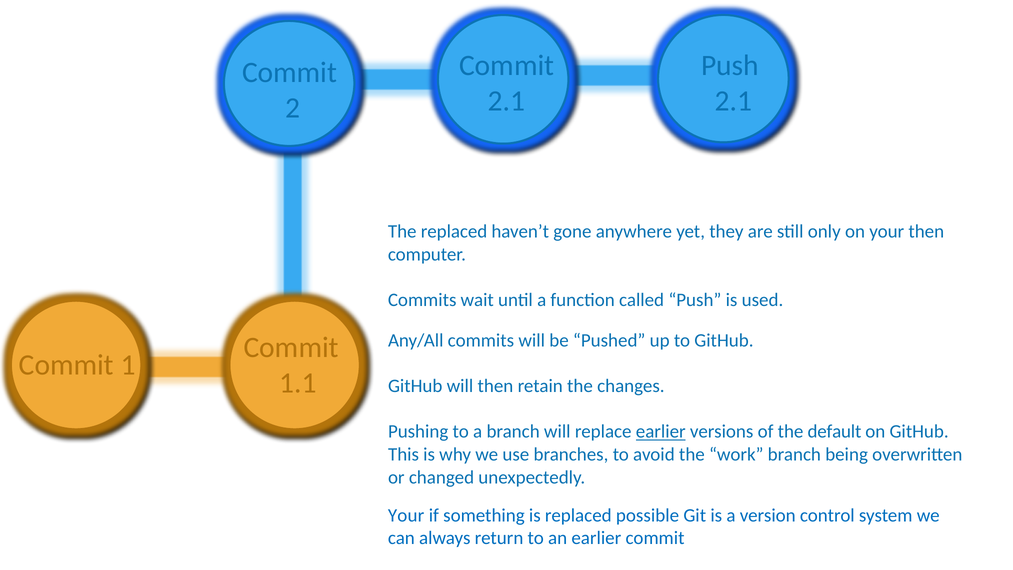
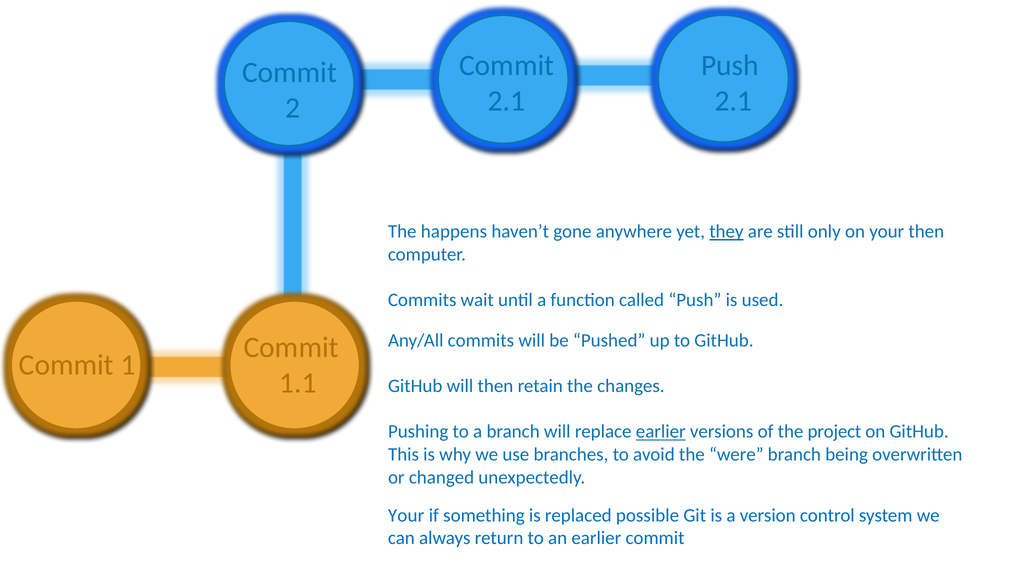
The replaced: replaced -> happens
they underline: none -> present
default: default -> project
work: work -> were
